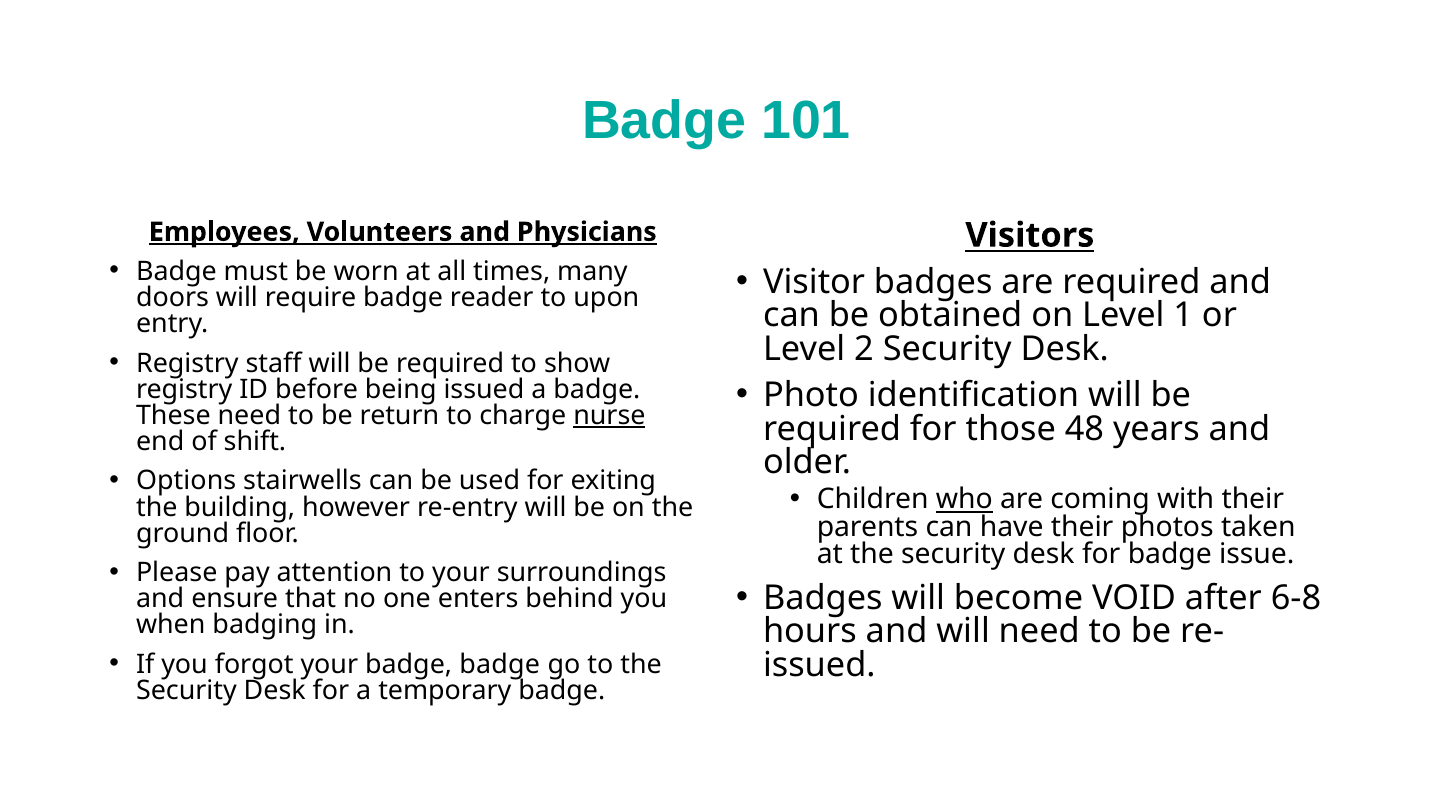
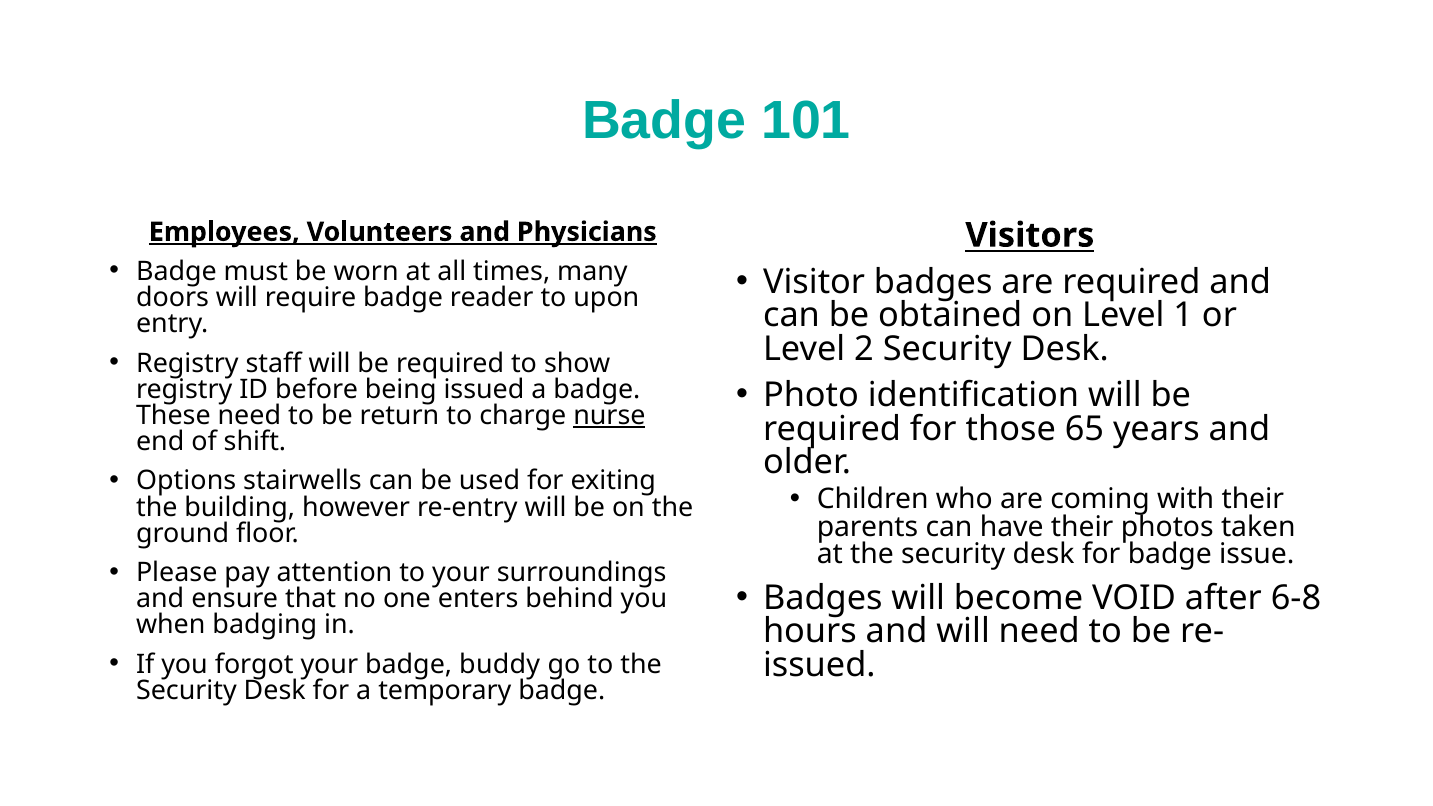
48: 48 -> 65
who underline: present -> none
badge badge: badge -> buddy
